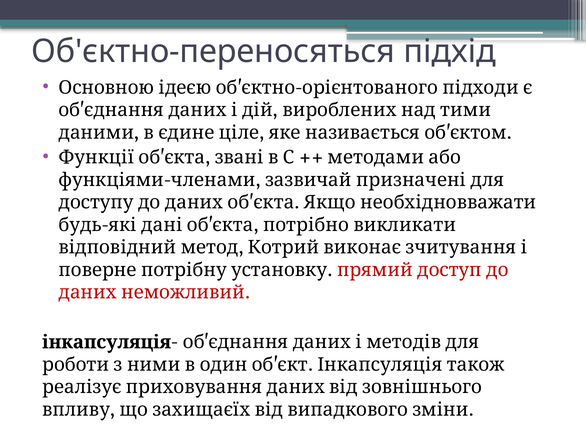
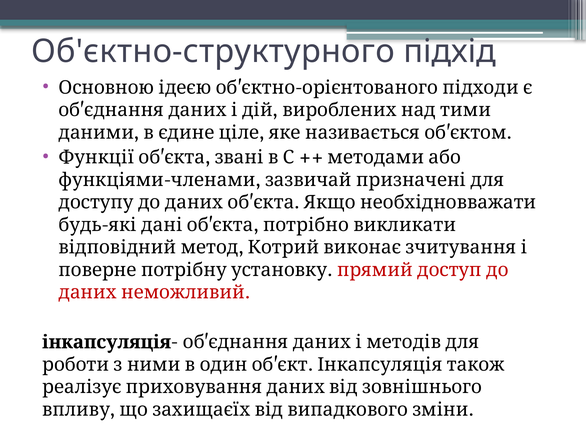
Об'єктно-переносяться: Об'єктно-переносяться -> Об'єктно-структурного
